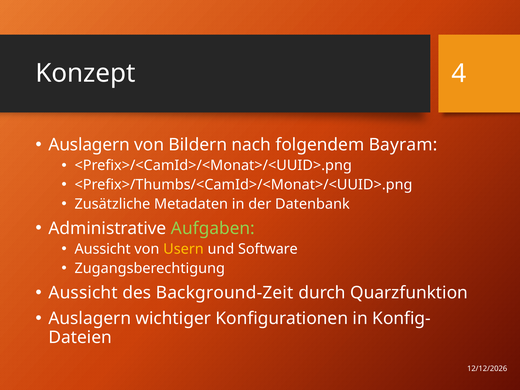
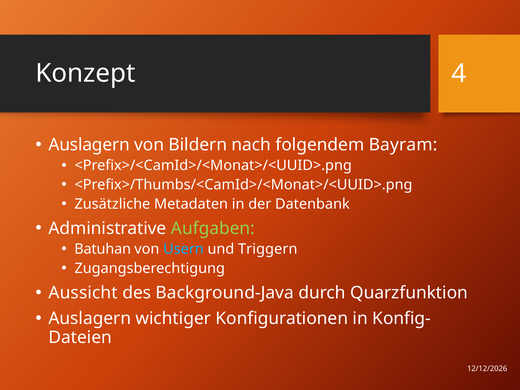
Aussicht at (103, 249): Aussicht -> Batuhan
Usern colour: yellow -> light blue
Software: Software -> Triggern
Background-Zeit: Background-Zeit -> Background-Java
